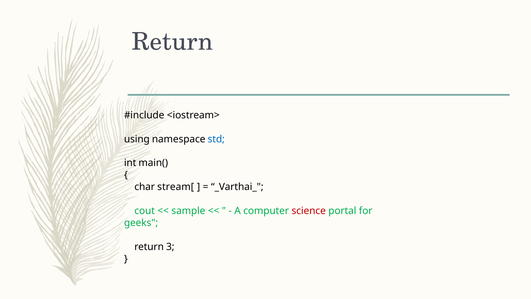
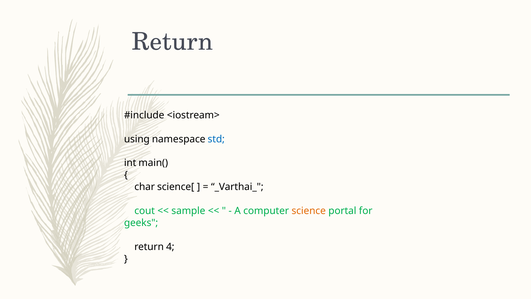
stream[: stream[ -> science[
science colour: red -> orange
3: 3 -> 4
